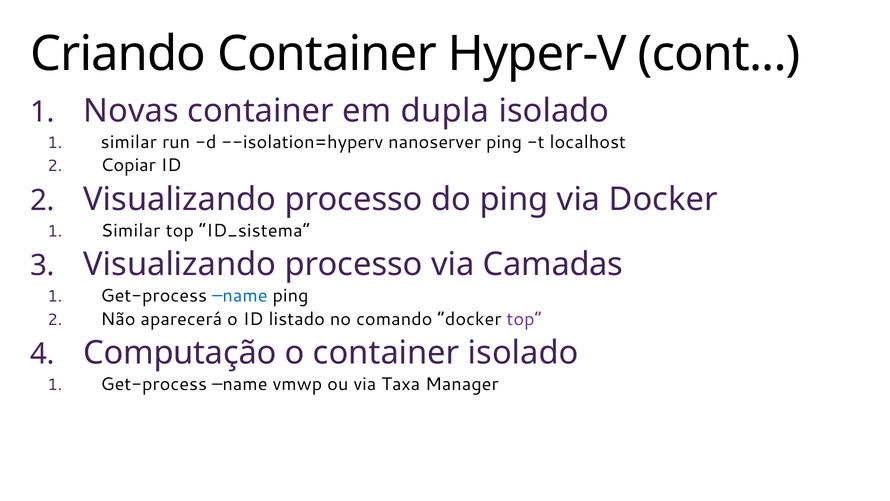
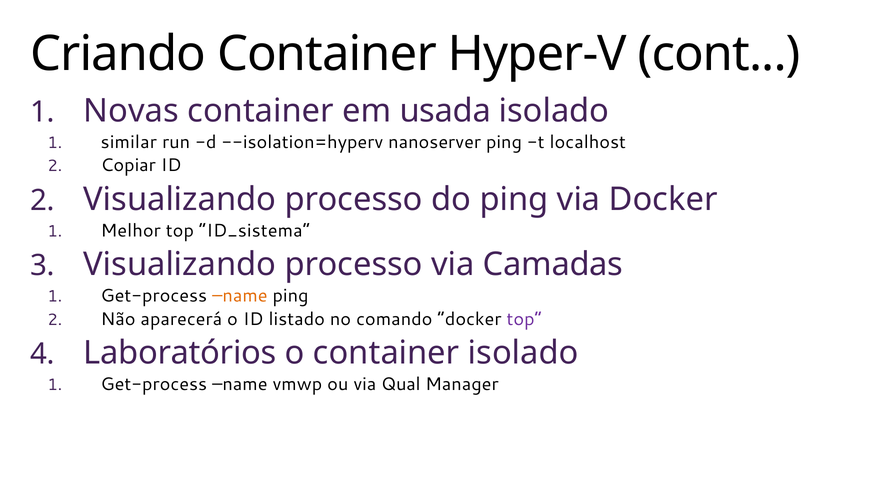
dupla: dupla -> usada
Similar at (131, 230): Similar -> Melhor
name at (240, 296) colour: blue -> orange
Computação: Computação -> Laboratórios
Taxa: Taxa -> Qual
